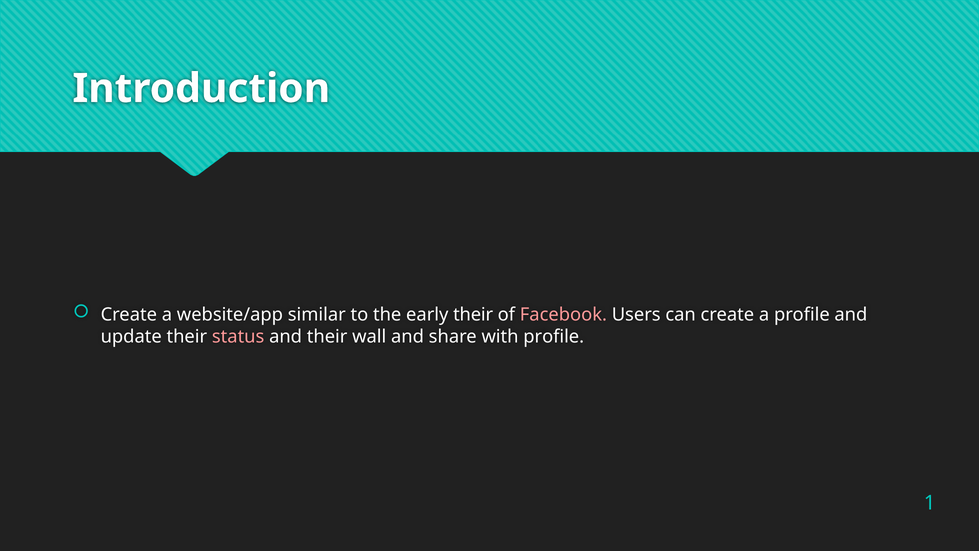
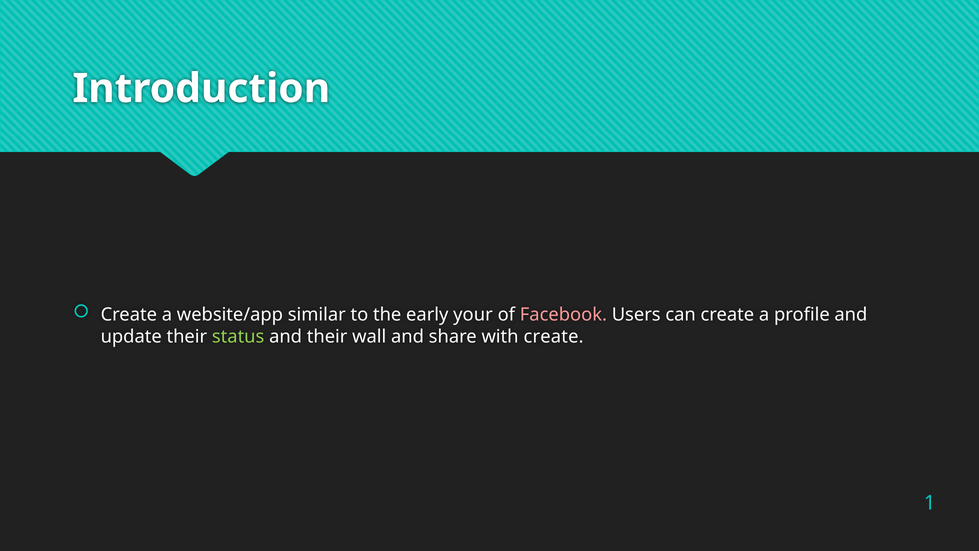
early their: their -> your
status colour: pink -> light green
with profile: profile -> create
